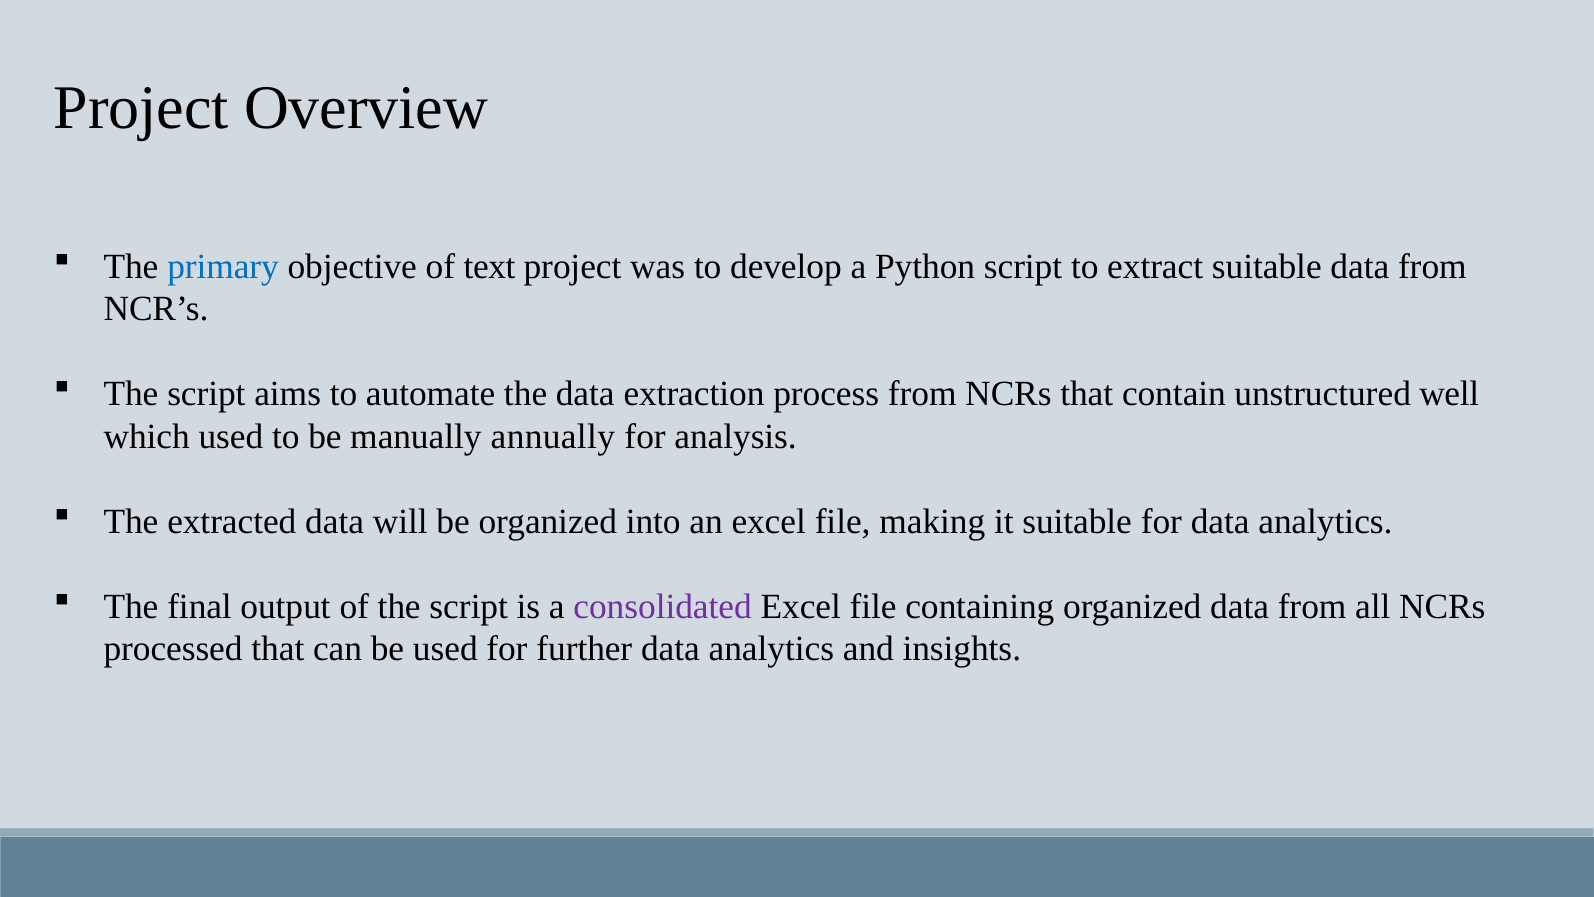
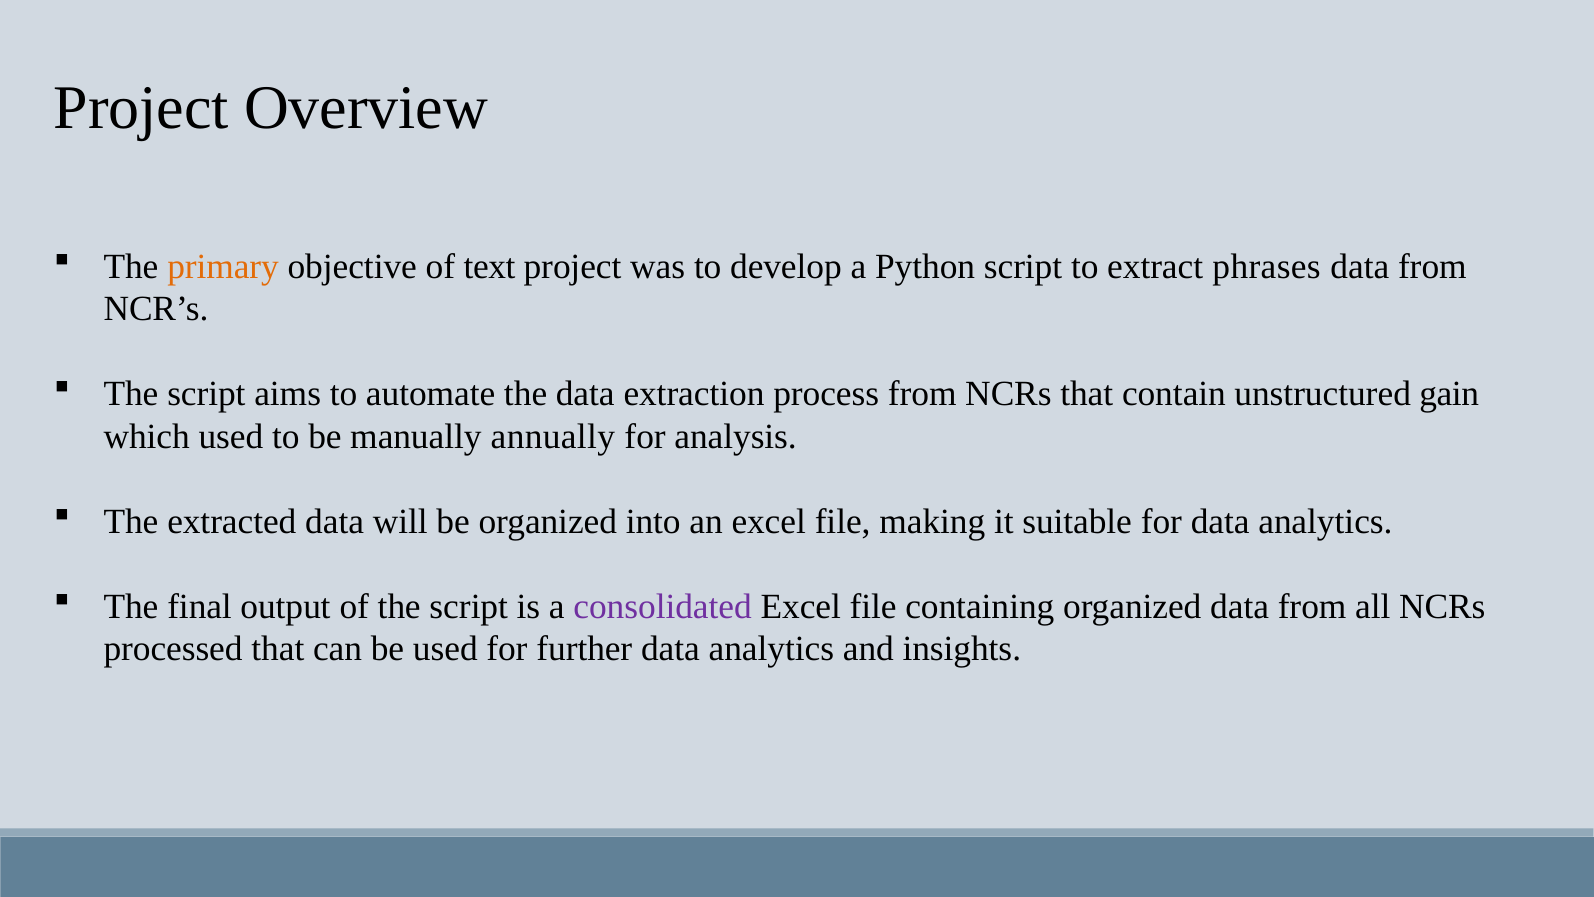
primary colour: blue -> orange
extract suitable: suitable -> phrases
well: well -> gain
